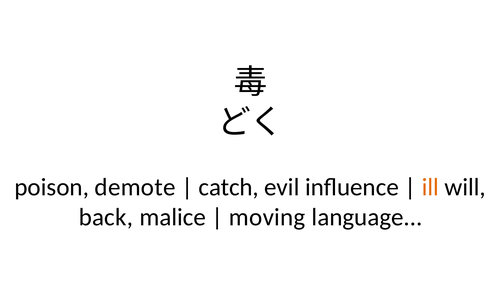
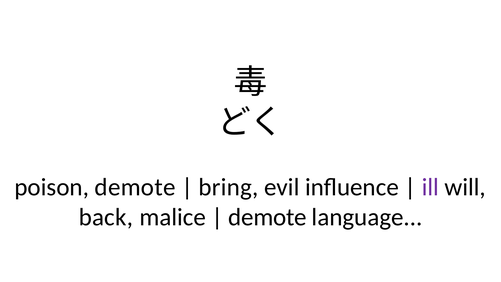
catch: catch -> bring
ill colour: orange -> purple
moving at (267, 217): moving -> demote
